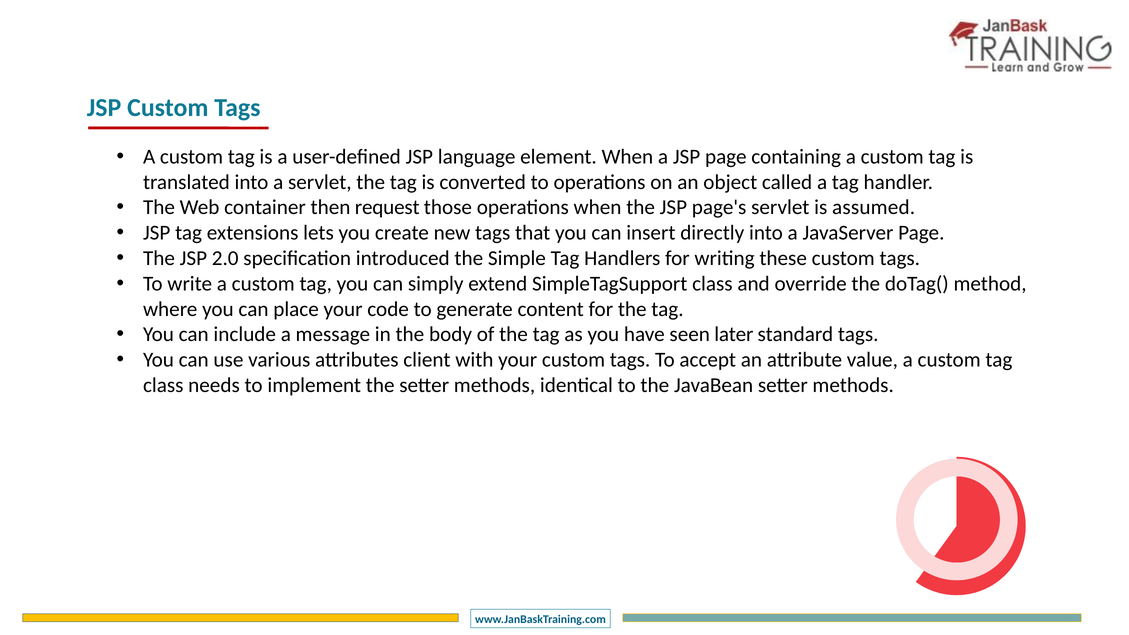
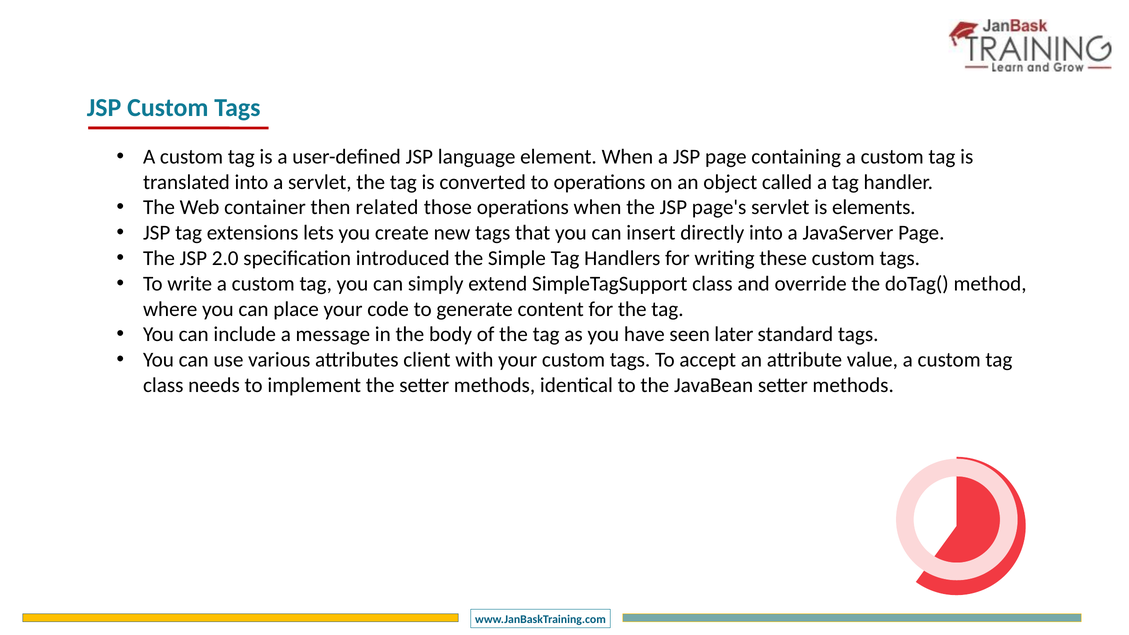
request: request -> related
assumed: assumed -> elements
